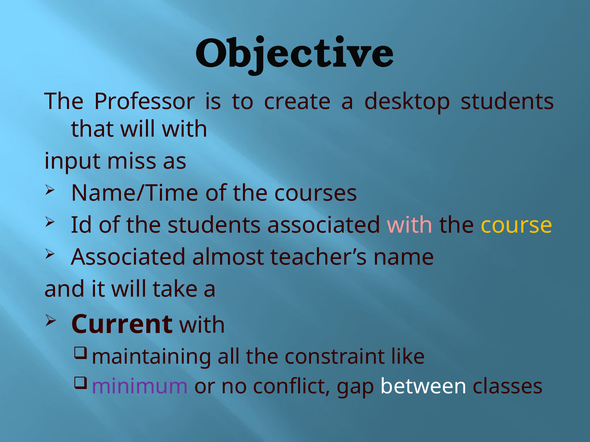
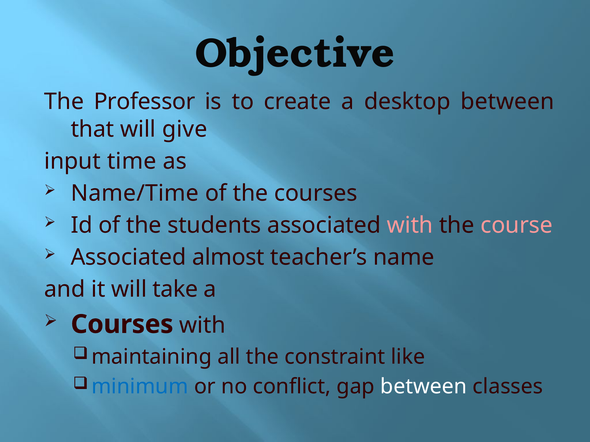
desktop students: students -> between
will with: with -> give
miss: miss -> time
course colour: yellow -> pink
Current at (122, 325): Current -> Courses
minimum colour: purple -> blue
